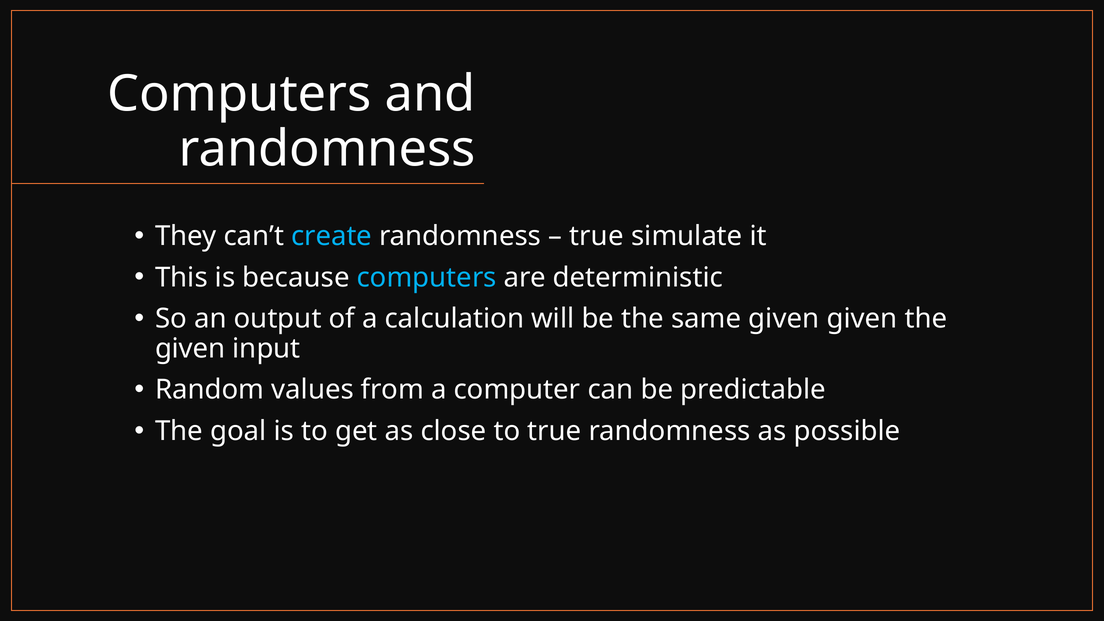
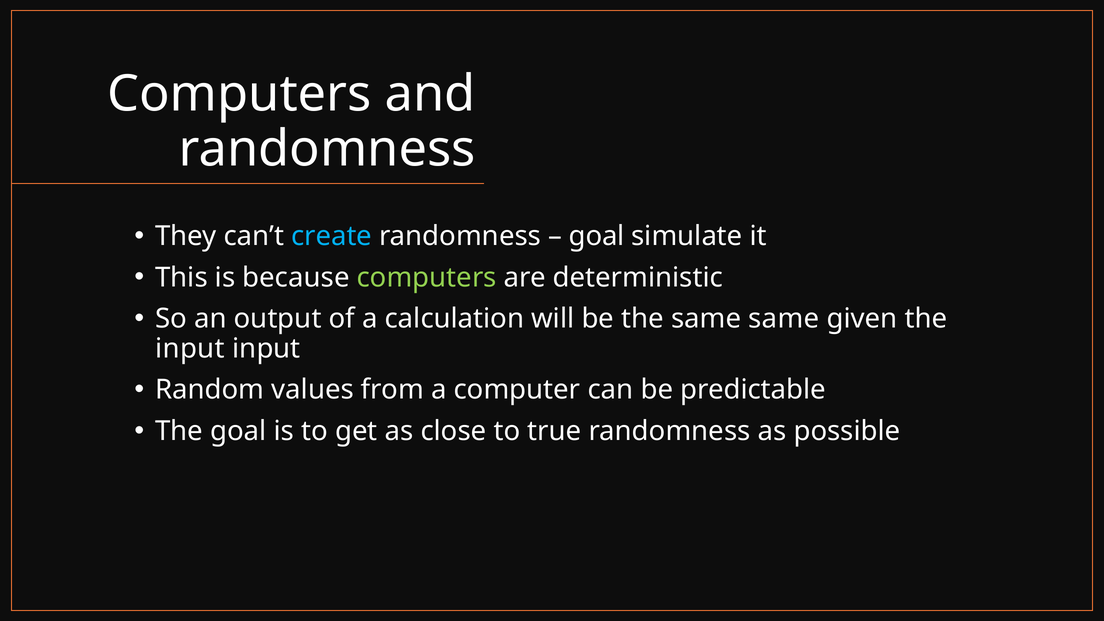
true at (596, 236): true -> goal
computers at (427, 277) colour: light blue -> light green
same given: given -> same
given at (190, 349): given -> input
